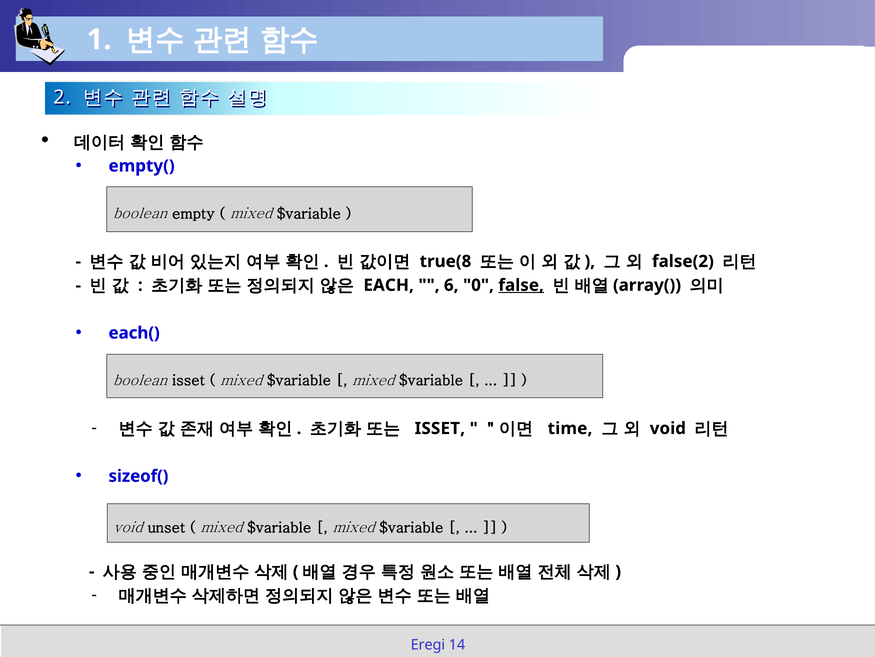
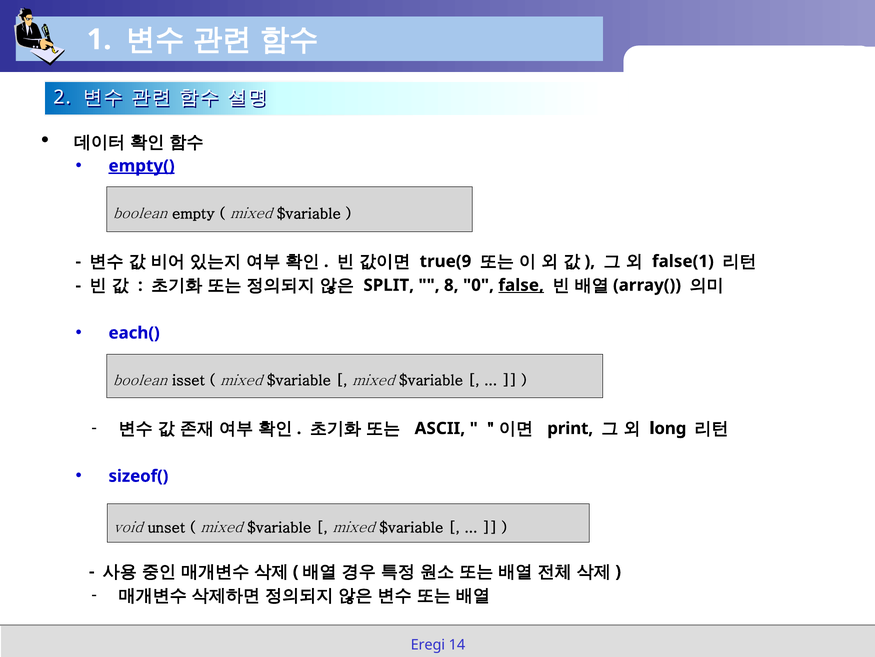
empty( underline: none -> present
true(8: true(8 -> true(9
false(2: false(2 -> false(1
EACH: EACH -> SPLIT
6: 6 -> 8
ISSET at (440, 428): ISSET -> ASCII
time: time -> print
void at (668, 428): void -> long
